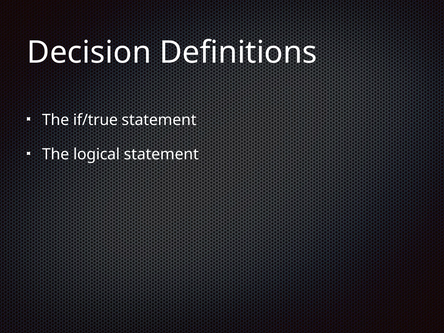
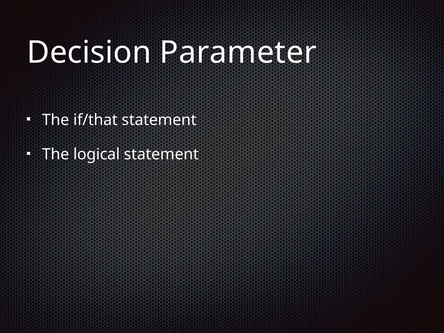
Definitions: Definitions -> Parameter
if/true: if/true -> if/that
